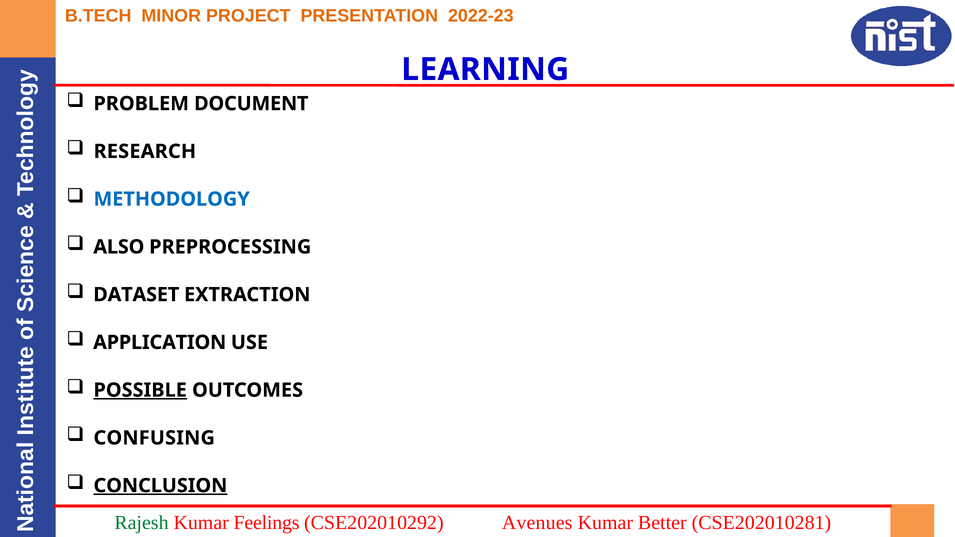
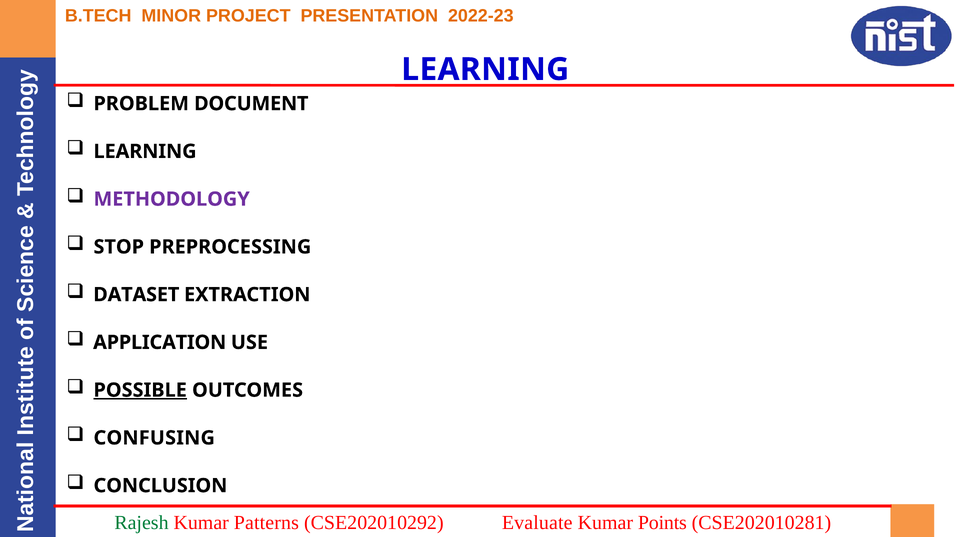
RESEARCH at (145, 151): RESEARCH -> LEARNING
METHODOLOGY colour: blue -> purple
ALSO: ALSO -> STOP
CONCLUSION underline: present -> none
Feelings: Feelings -> Patterns
Avenues: Avenues -> Evaluate
Better: Better -> Points
